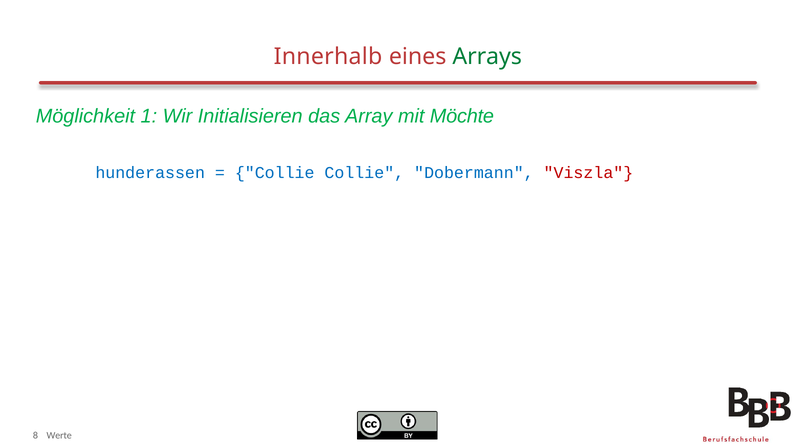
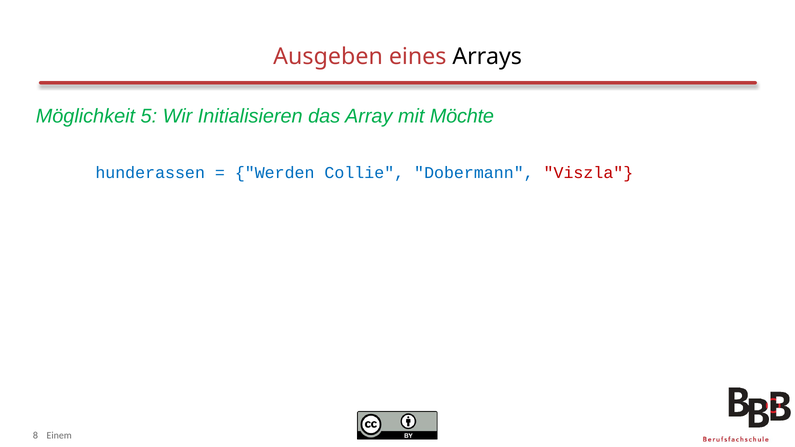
Innerhalb: Innerhalb -> Ausgeben
Arrays colour: green -> black
1: 1 -> 5
Collie at (275, 173): Collie -> Werden
Werte: Werte -> Einem
